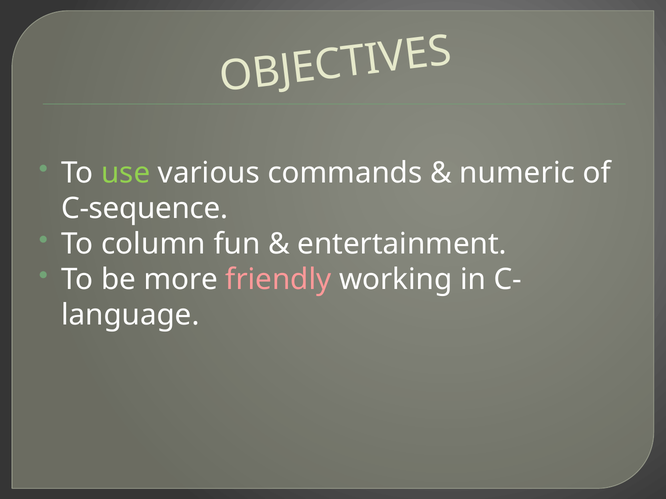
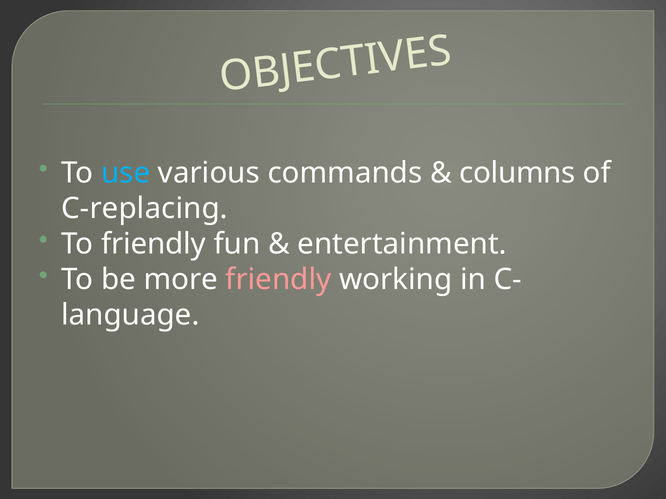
use colour: light green -> light blue
numeric: numeric -> columns
C-sequence: C-sequence -> C-replacing
To column: column -> friendly
